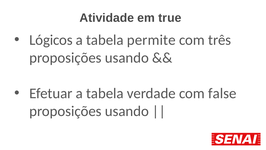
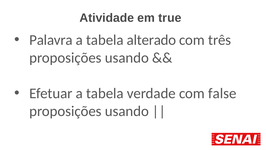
Lógicos: Lógicos -> Palavra
permite: permite -> alterado
